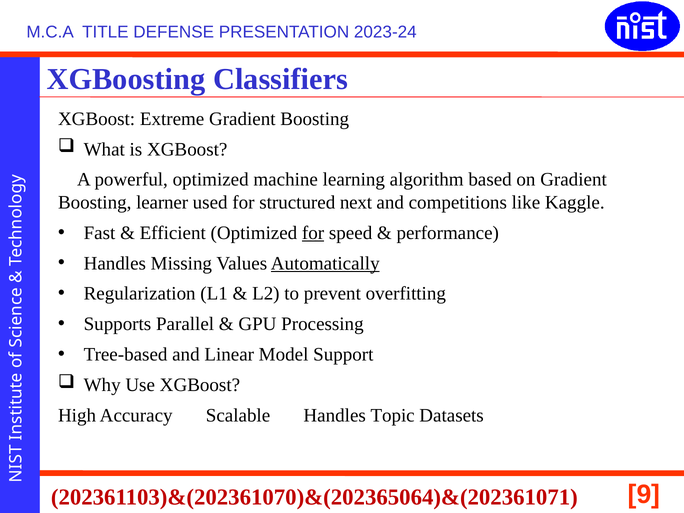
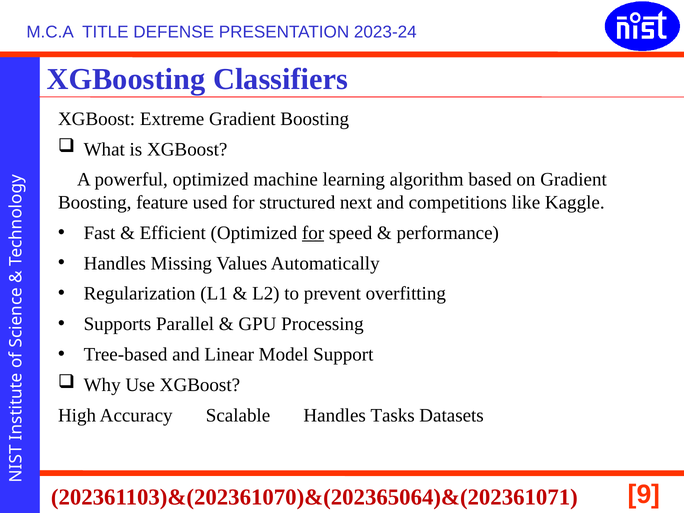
learner: learner -> feature
Automatically underline: present -> none
Topic: Topic -> Tasks
